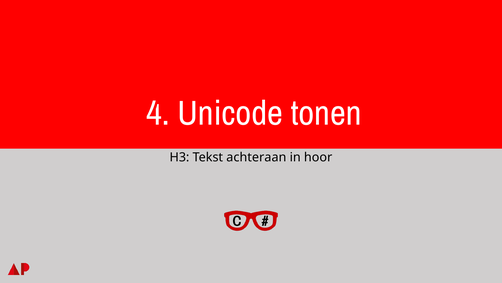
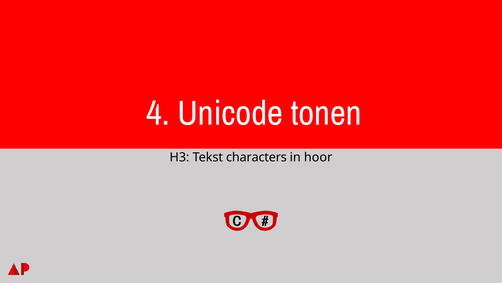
achteraan: achteraan -> characters
